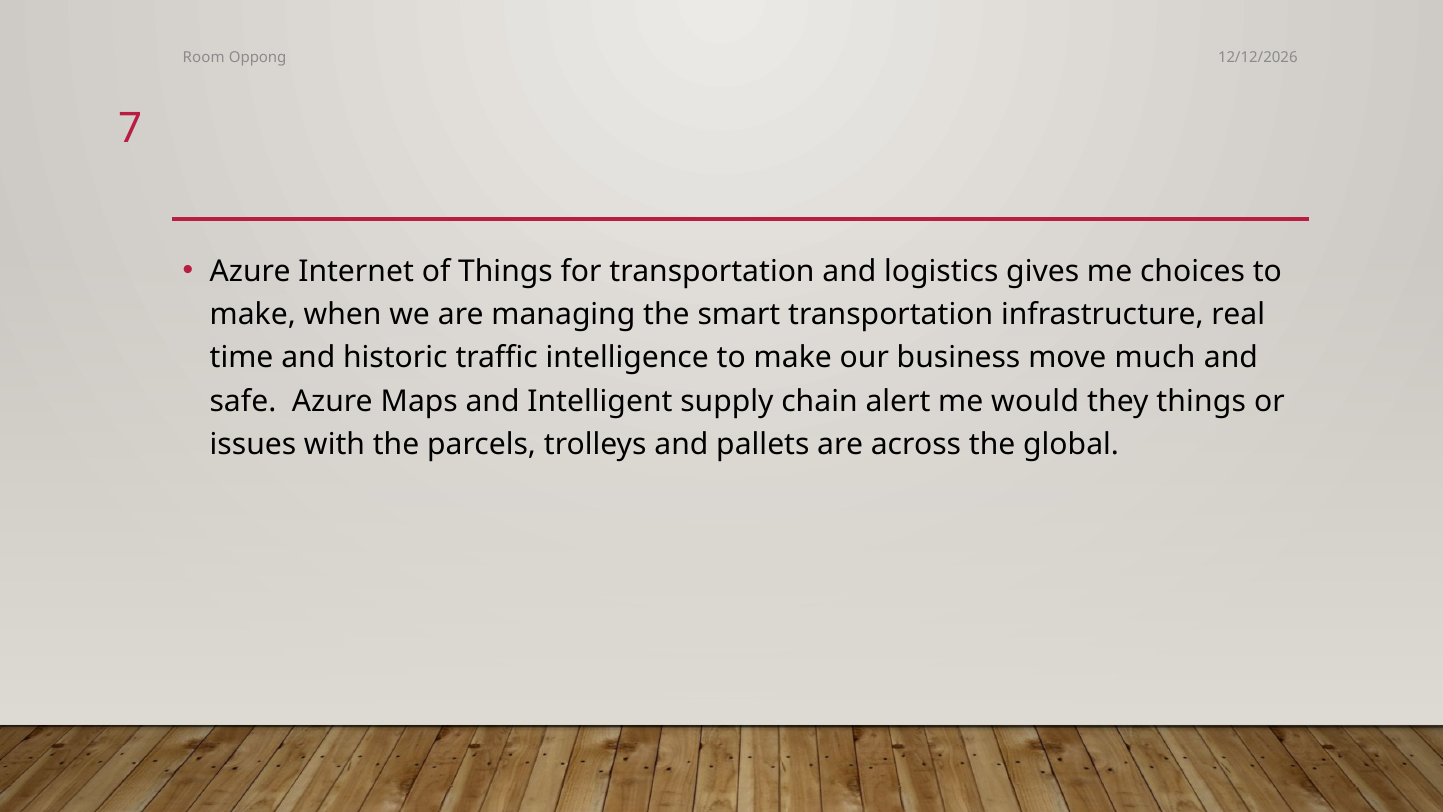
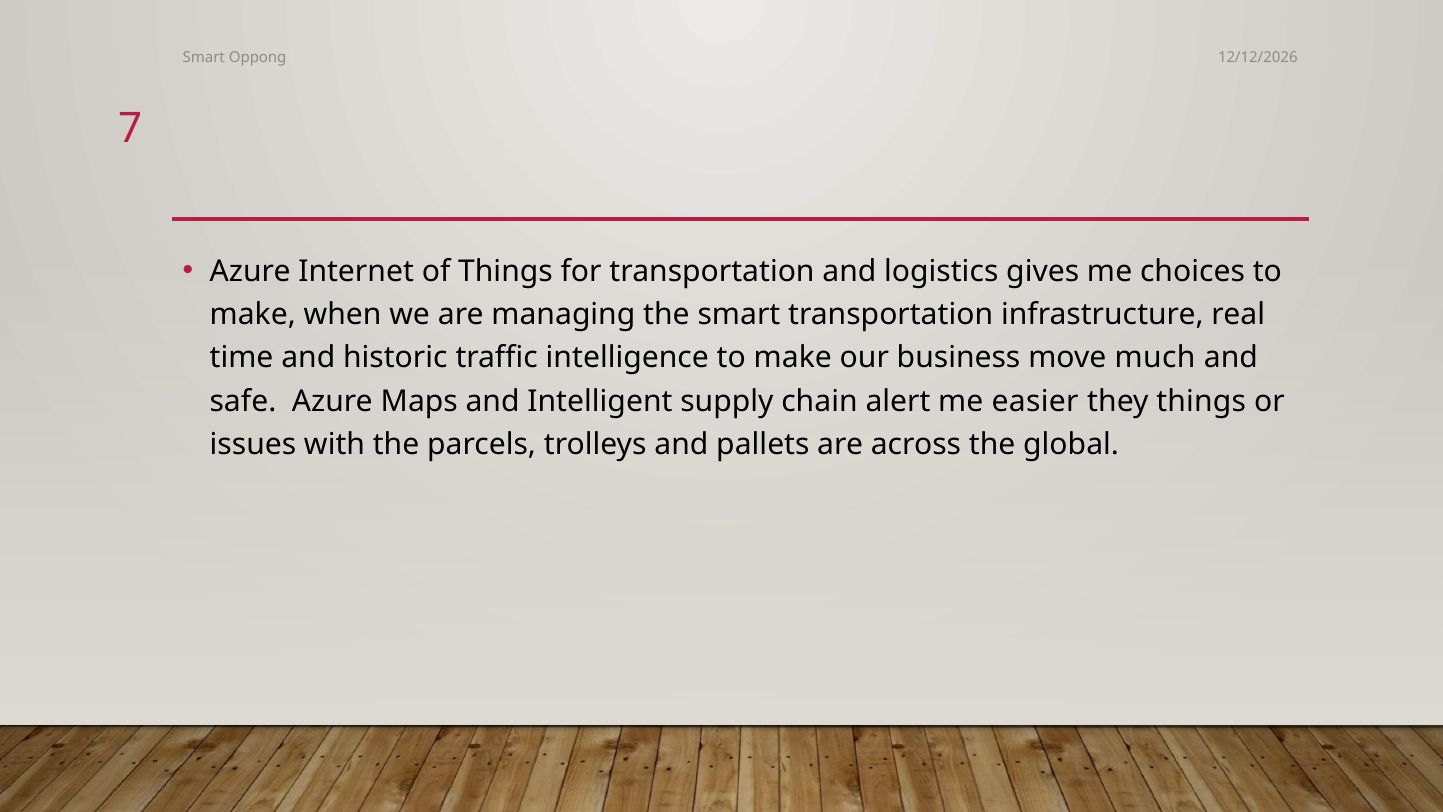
Room at (204, 57): Room -> Smart
would: would -> easier
